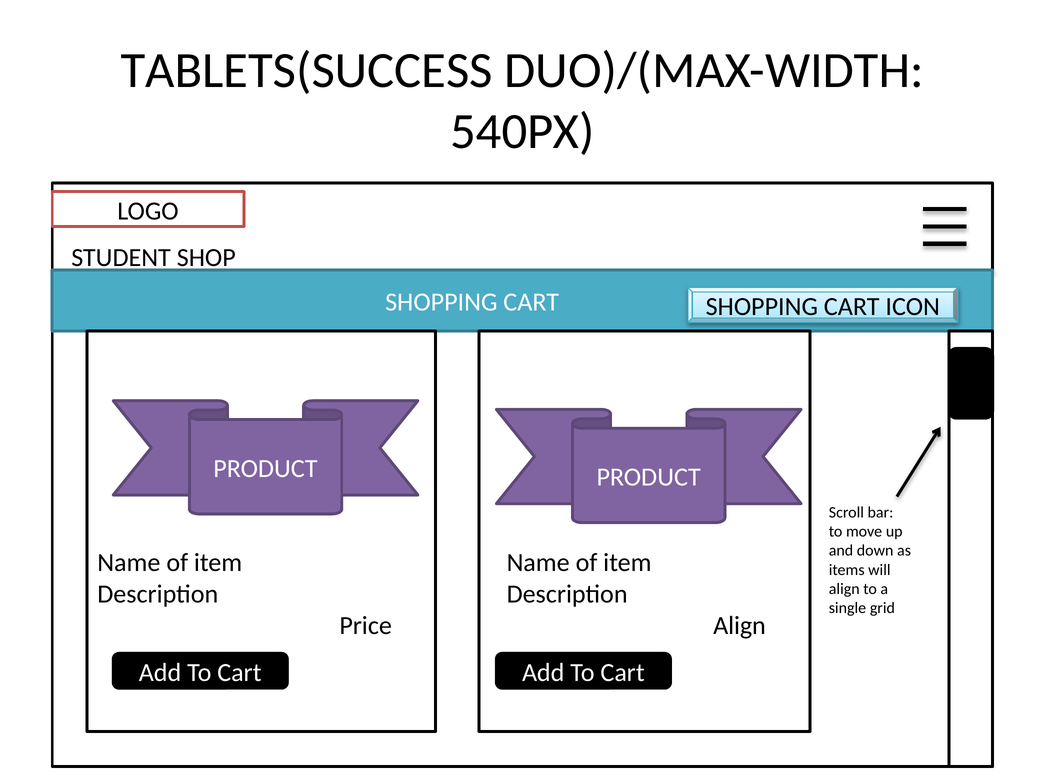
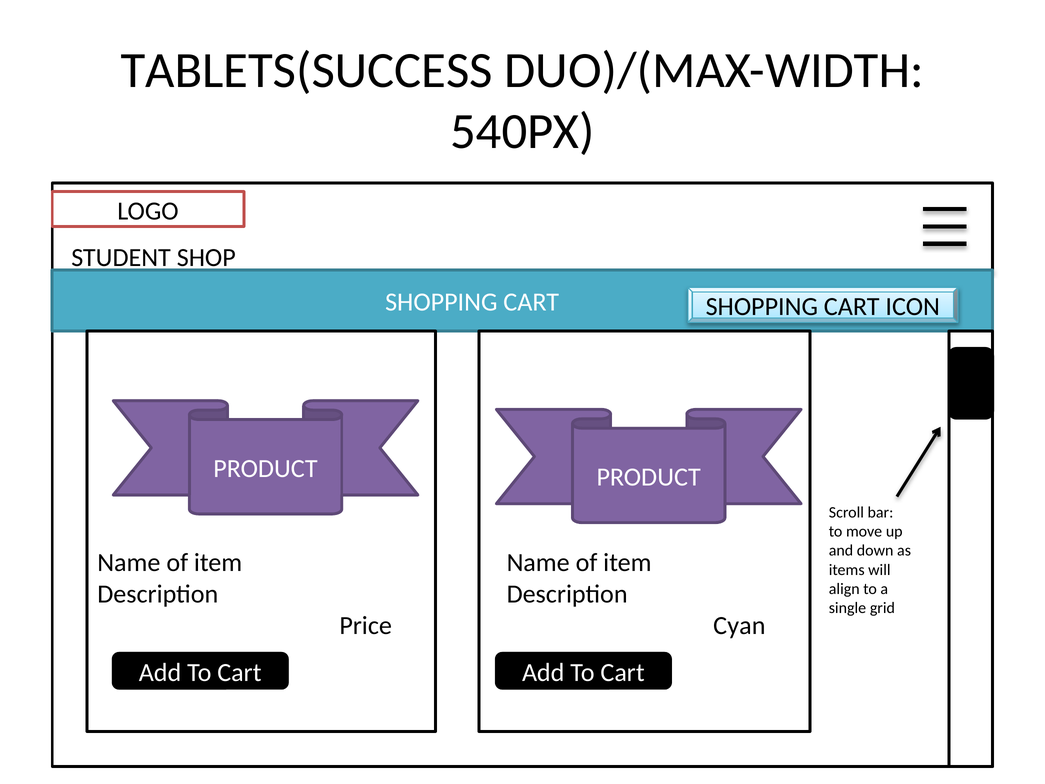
Align at (740, 625): Align -> Cyan
